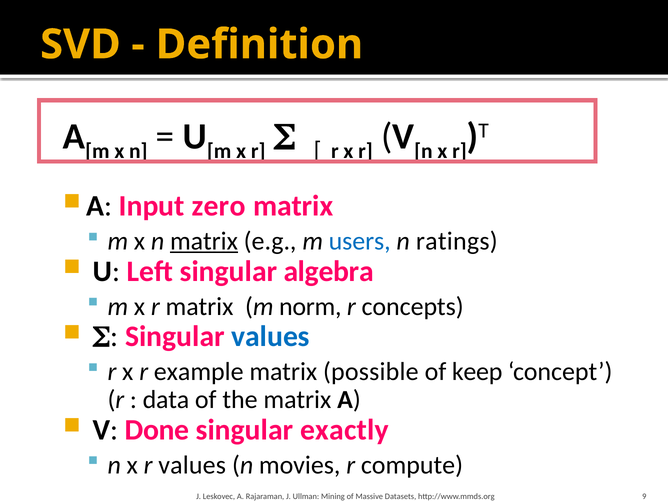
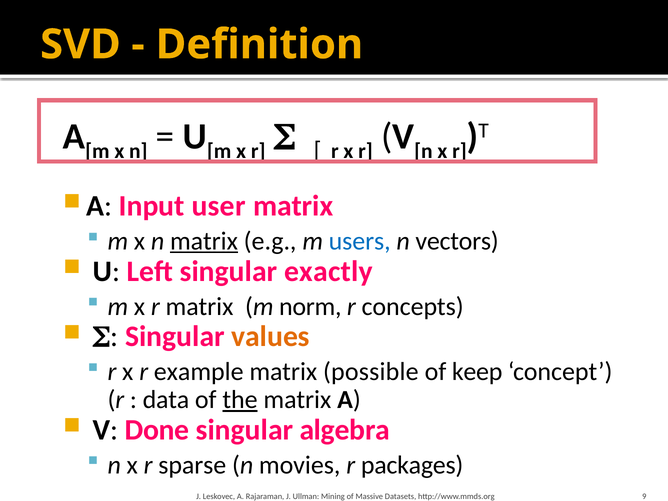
zero: zero -> user
ratings: ratings -> vectors
algebra: algebra -> exactly
values at (271, 337) colour: blue -> orange
the underline: none -> present
exactly: exactly -> algebra
r values: values -> sparse
compute: compute -> packages
